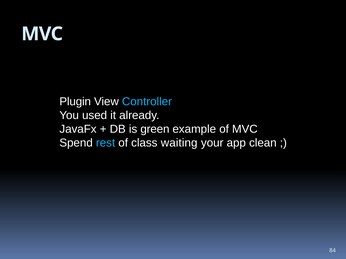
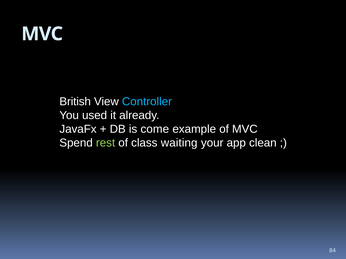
Plugin: Plugin -> British
green: green -> come
rest colour: light blue -> light green
